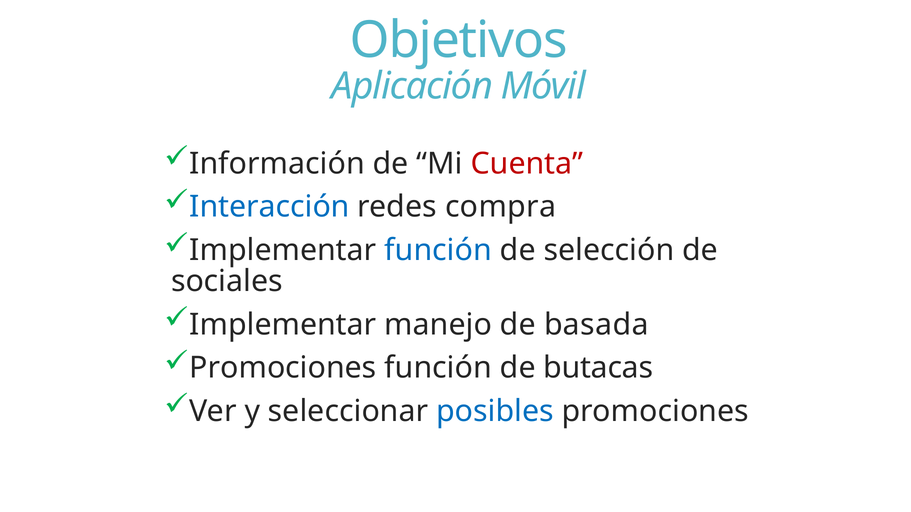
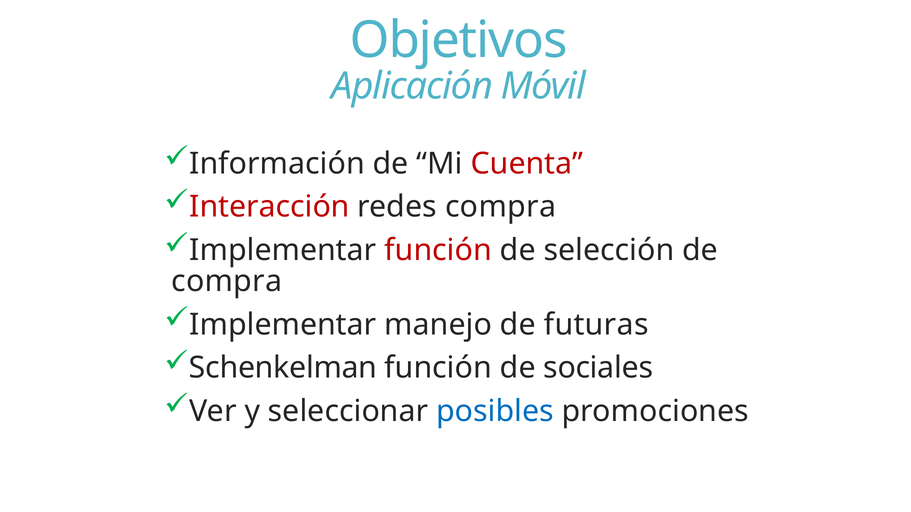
Interacción colour: blue -> red
función at (438, 250) colour: blue -> red
sociales at (227, 281): sociales -> compra
basada: basada -> futuras
Promociones at (283, 368): Promociones -> Schenkelman
butacas: butacas -> sociales
